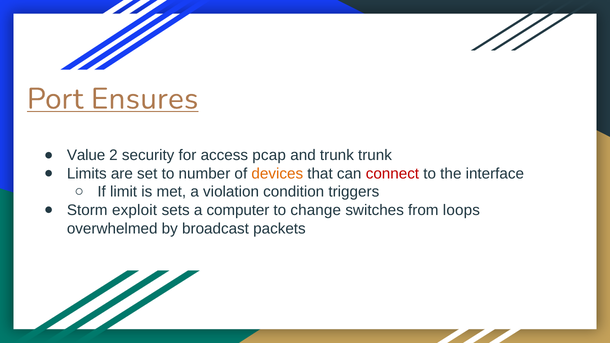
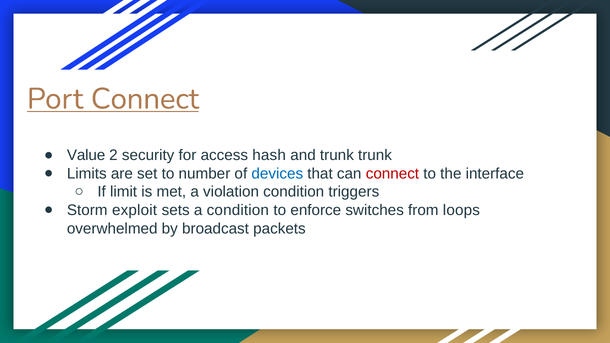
Port Ensures: Ensures -> Connect
pcap: pcap -> hash
devices colour: orange -> blue
a computer: computer -> condition
change: change -> enforce
